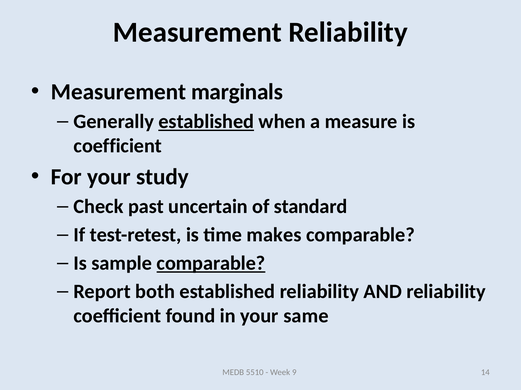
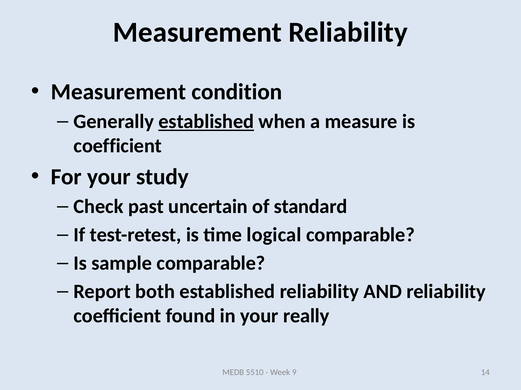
marginals: marginals -> condition
makes: makes -> logical
comparable at (211, 264) underline: present -> none
same: same -> really
